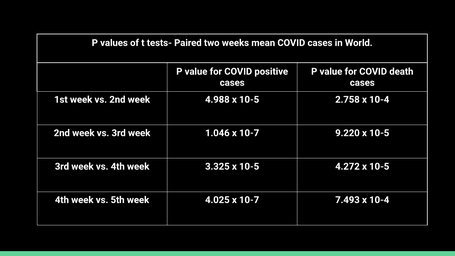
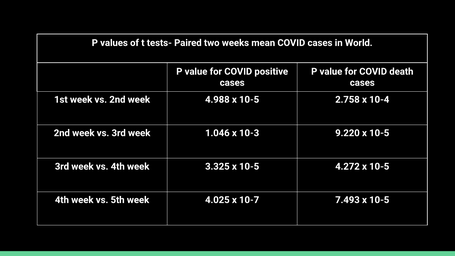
1.046 x 10-7: 10-7 -> 10-3
7.493 x 10-4: 10-4 -> 10-5
